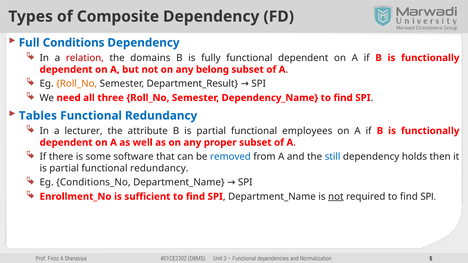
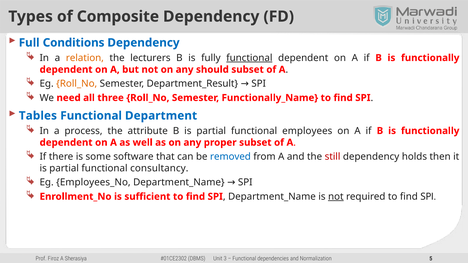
relation colour: red -> orange
domains: domains -> lecturers
functional at (249, 58) underline: none -> present
belong: belong -> should
Dependency_Name: Dependency_Name -> Functionally_Name
Redundancy at (161, 116): Redundancy -> Department
lecturer: lecturer -> process
still colour: blue -> red
partial functional redundancy: redundancy -> consultancy
Conditions_No: Conditions_No -> Employees_No
